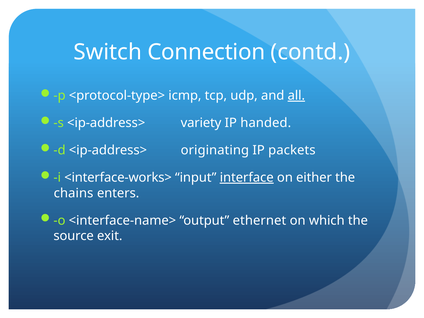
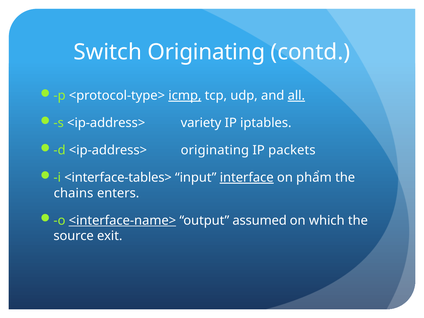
Switch Connection: Connection -> Originating
icmp underline: none -> present
handed: handed -> iptables
<interface-works>: <interface-works> -> <interface-tables>
either: either -> phẩm
<interface-name> underline: none -> present
ethernet: ethernet -> assumed
